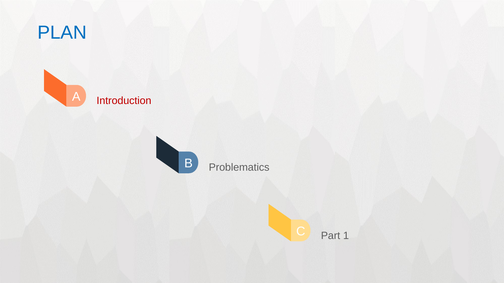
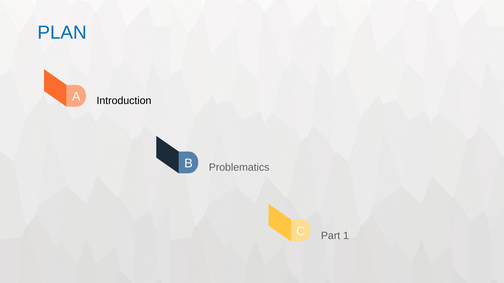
Introduction colour: red -> black
